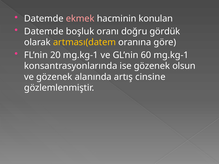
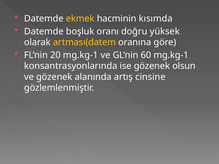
ekmek colour: pink -> yellow
konulan: konulan -> kısımda
gördük: gördük -> yüksek
